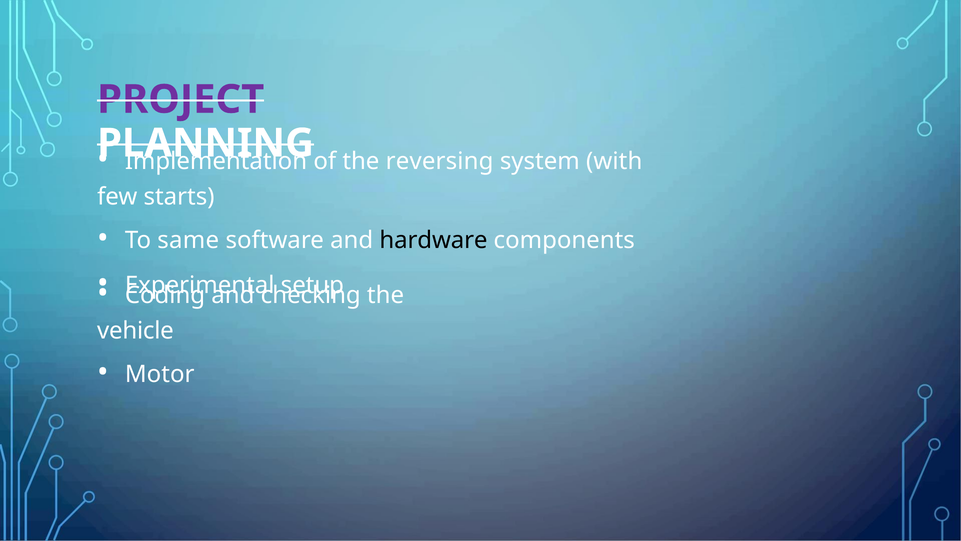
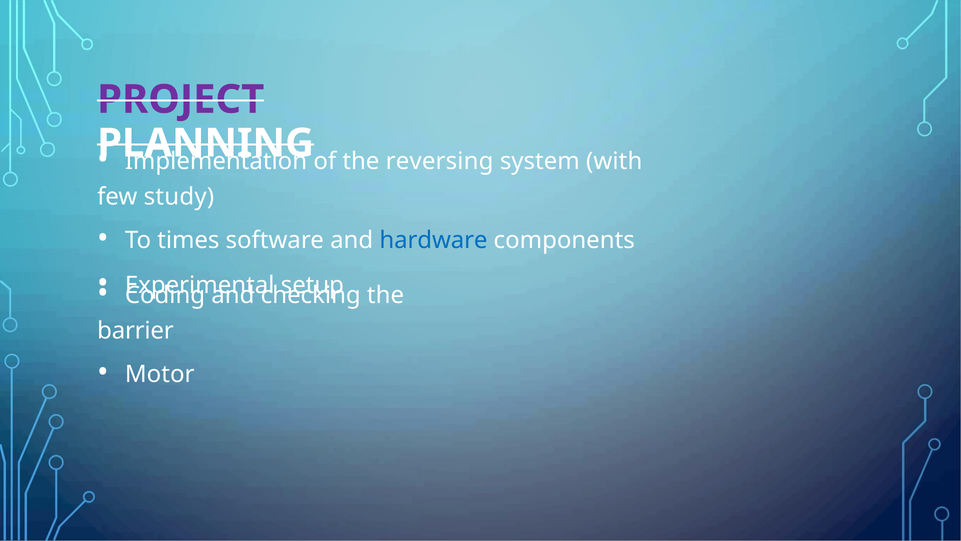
starts: starts -> study
same: same -> times
hardware colour: black -> blue
vehicle: vehicle -> barrier
